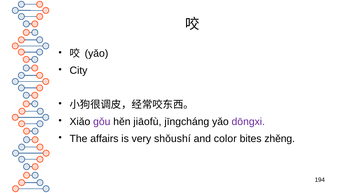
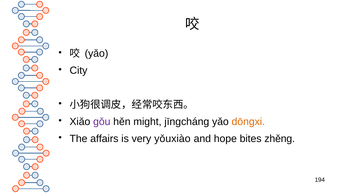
jiāofù: jiāofù -> might
dōngxi colour: purple -> orange
shǒushí: shǒushí -> yǒuxiào
color: color -> hope
